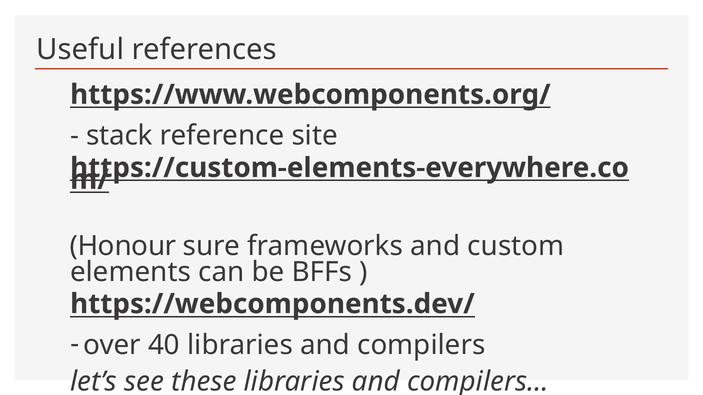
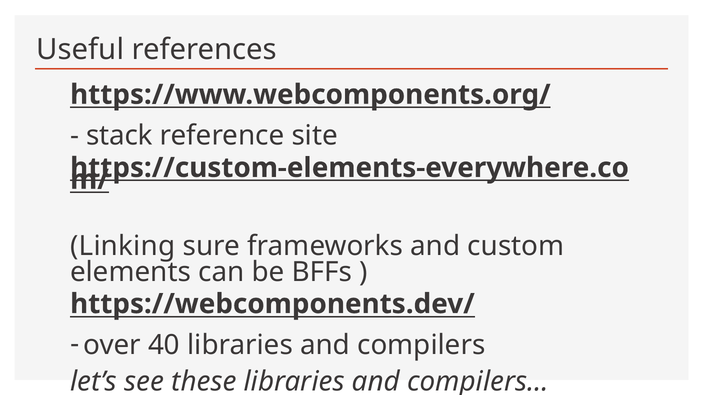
Honour: Honour -> Linking
